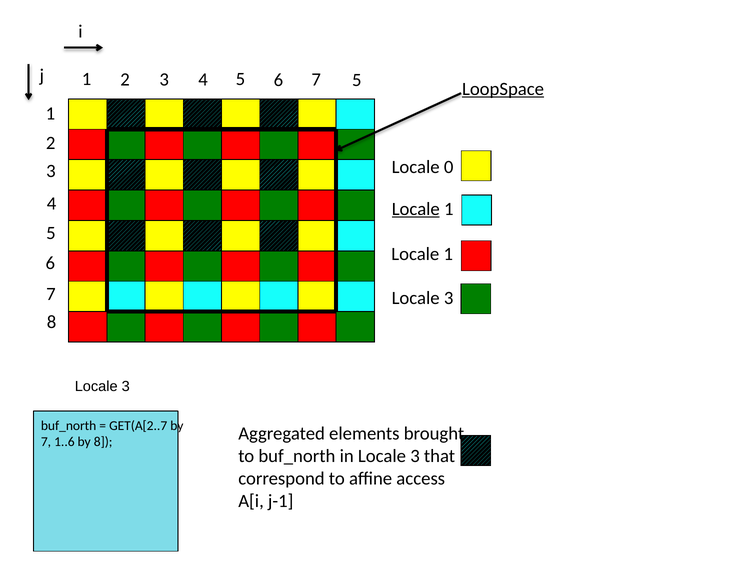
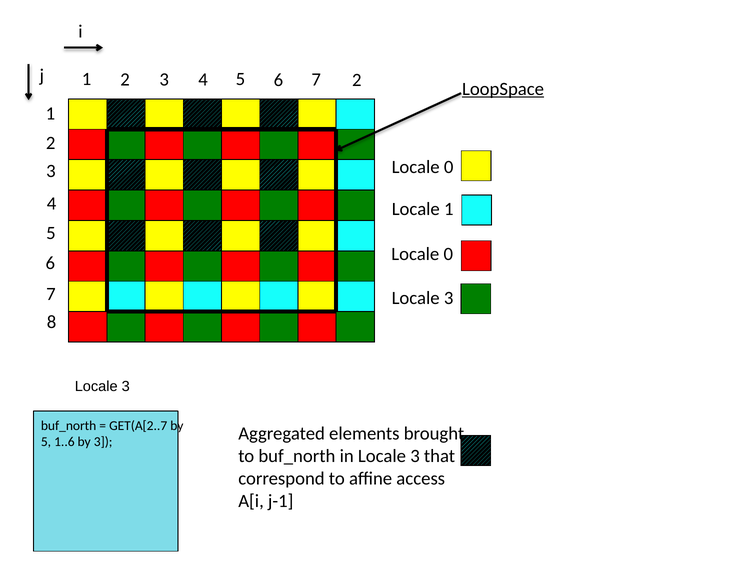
7 5: 5 -> 2
Locale at (416, 209) underline: present -> none
1 at (448, 254): 1 -> 0
7 at (46, 442): 7 -> 5
by 8: 8 -> 3
